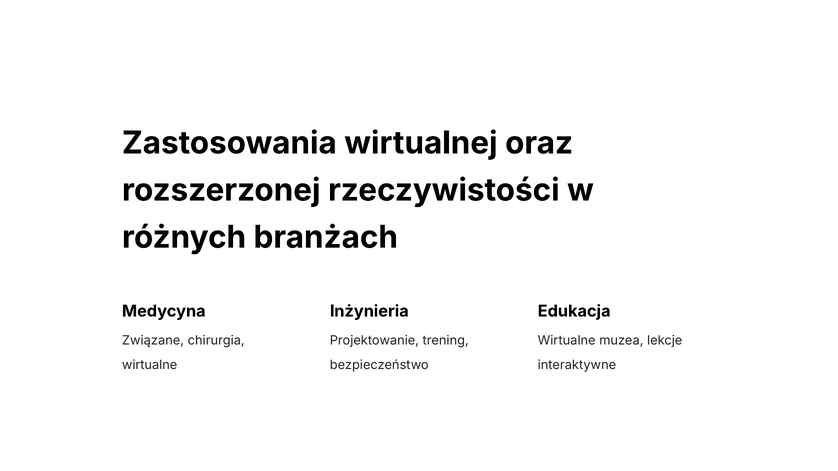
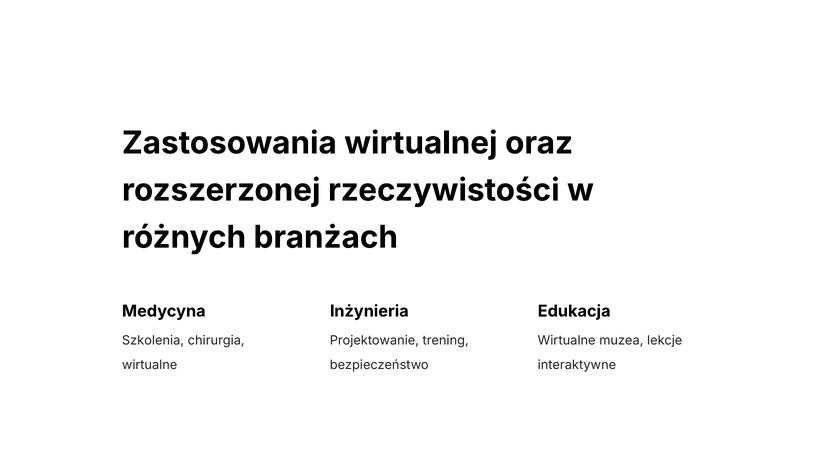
Związane: Związane -> Szkolenia
